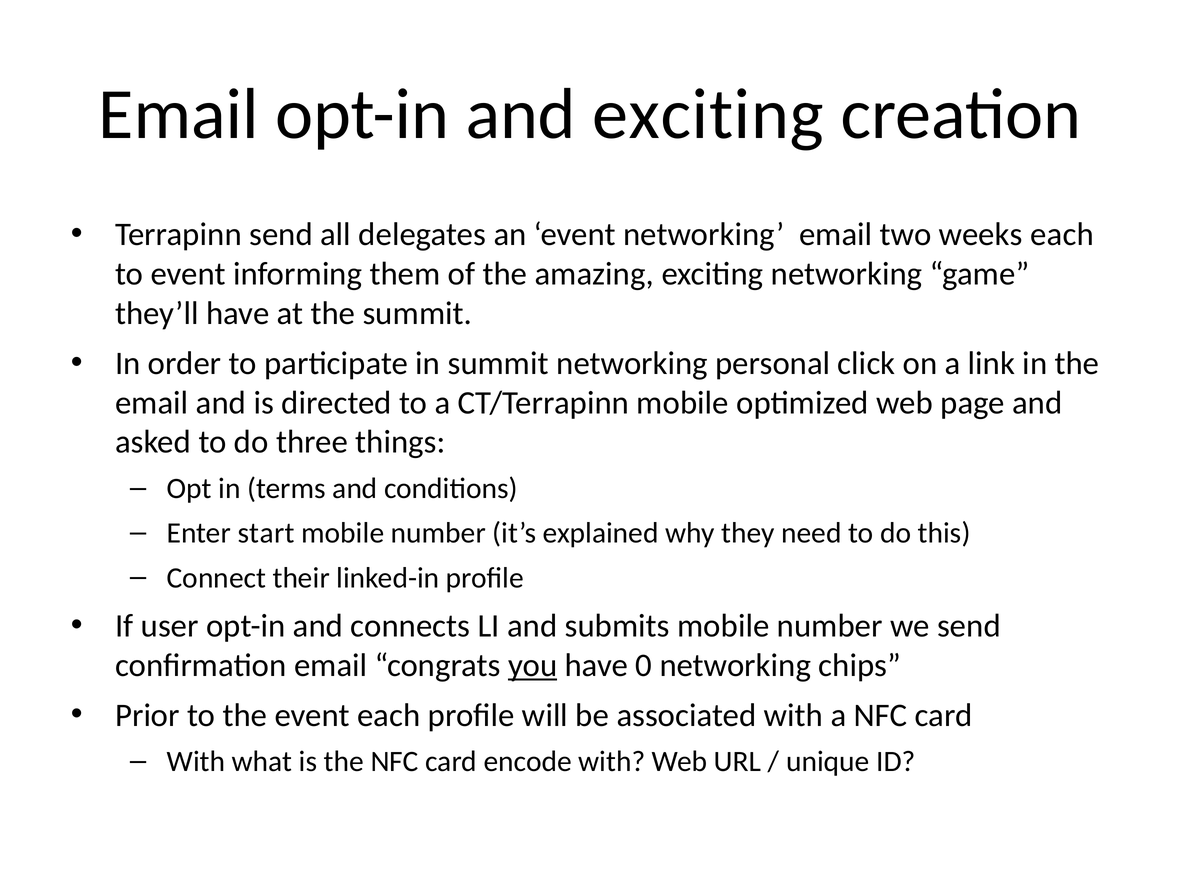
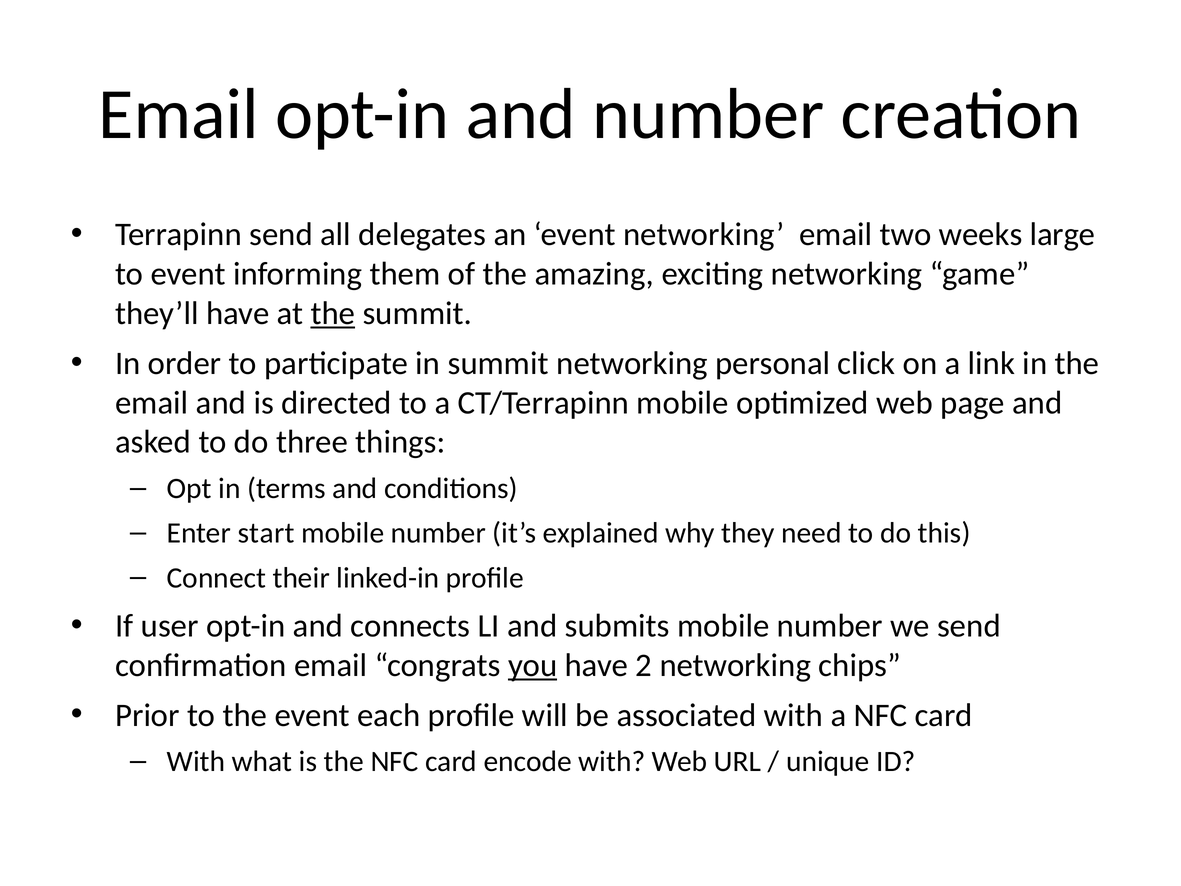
and exciting: exciting -> number
weeks each: each -> large
the at (333, 313) underline: none -> present
0: 0 -> 2
